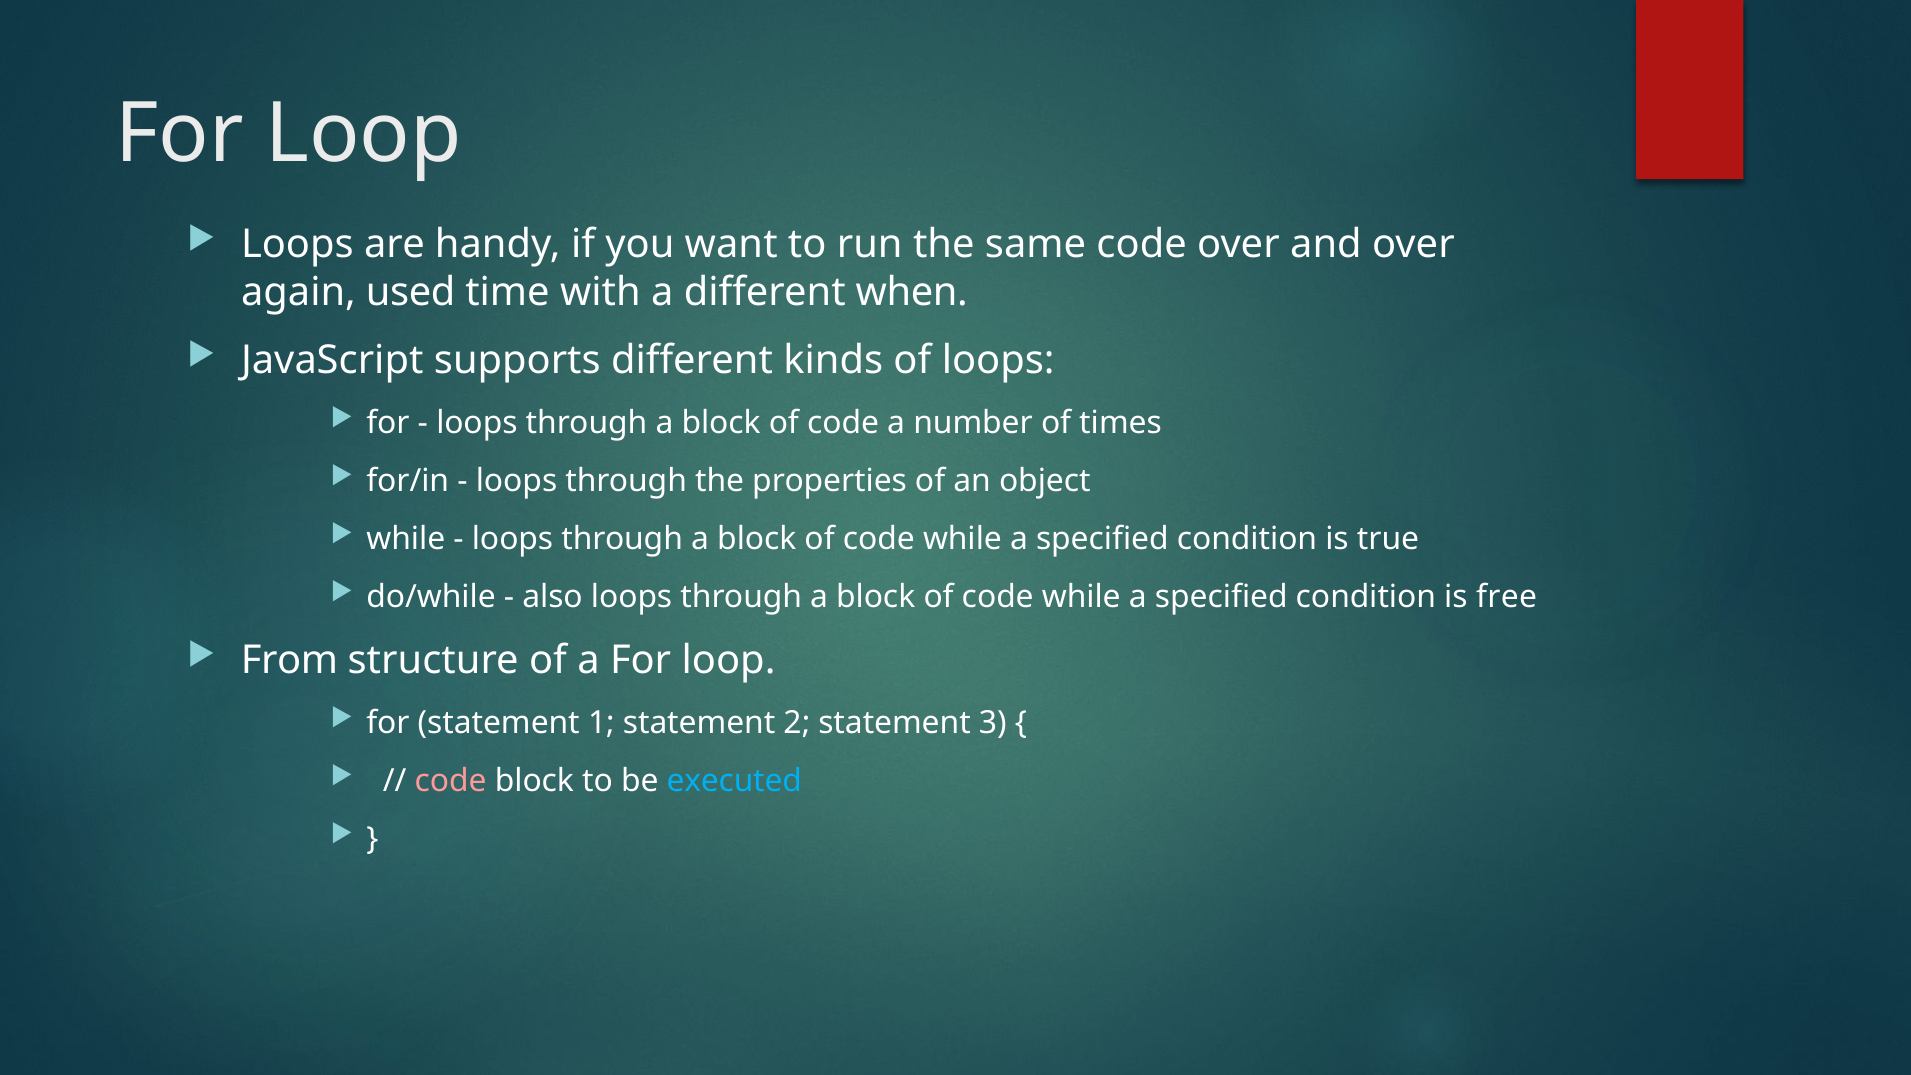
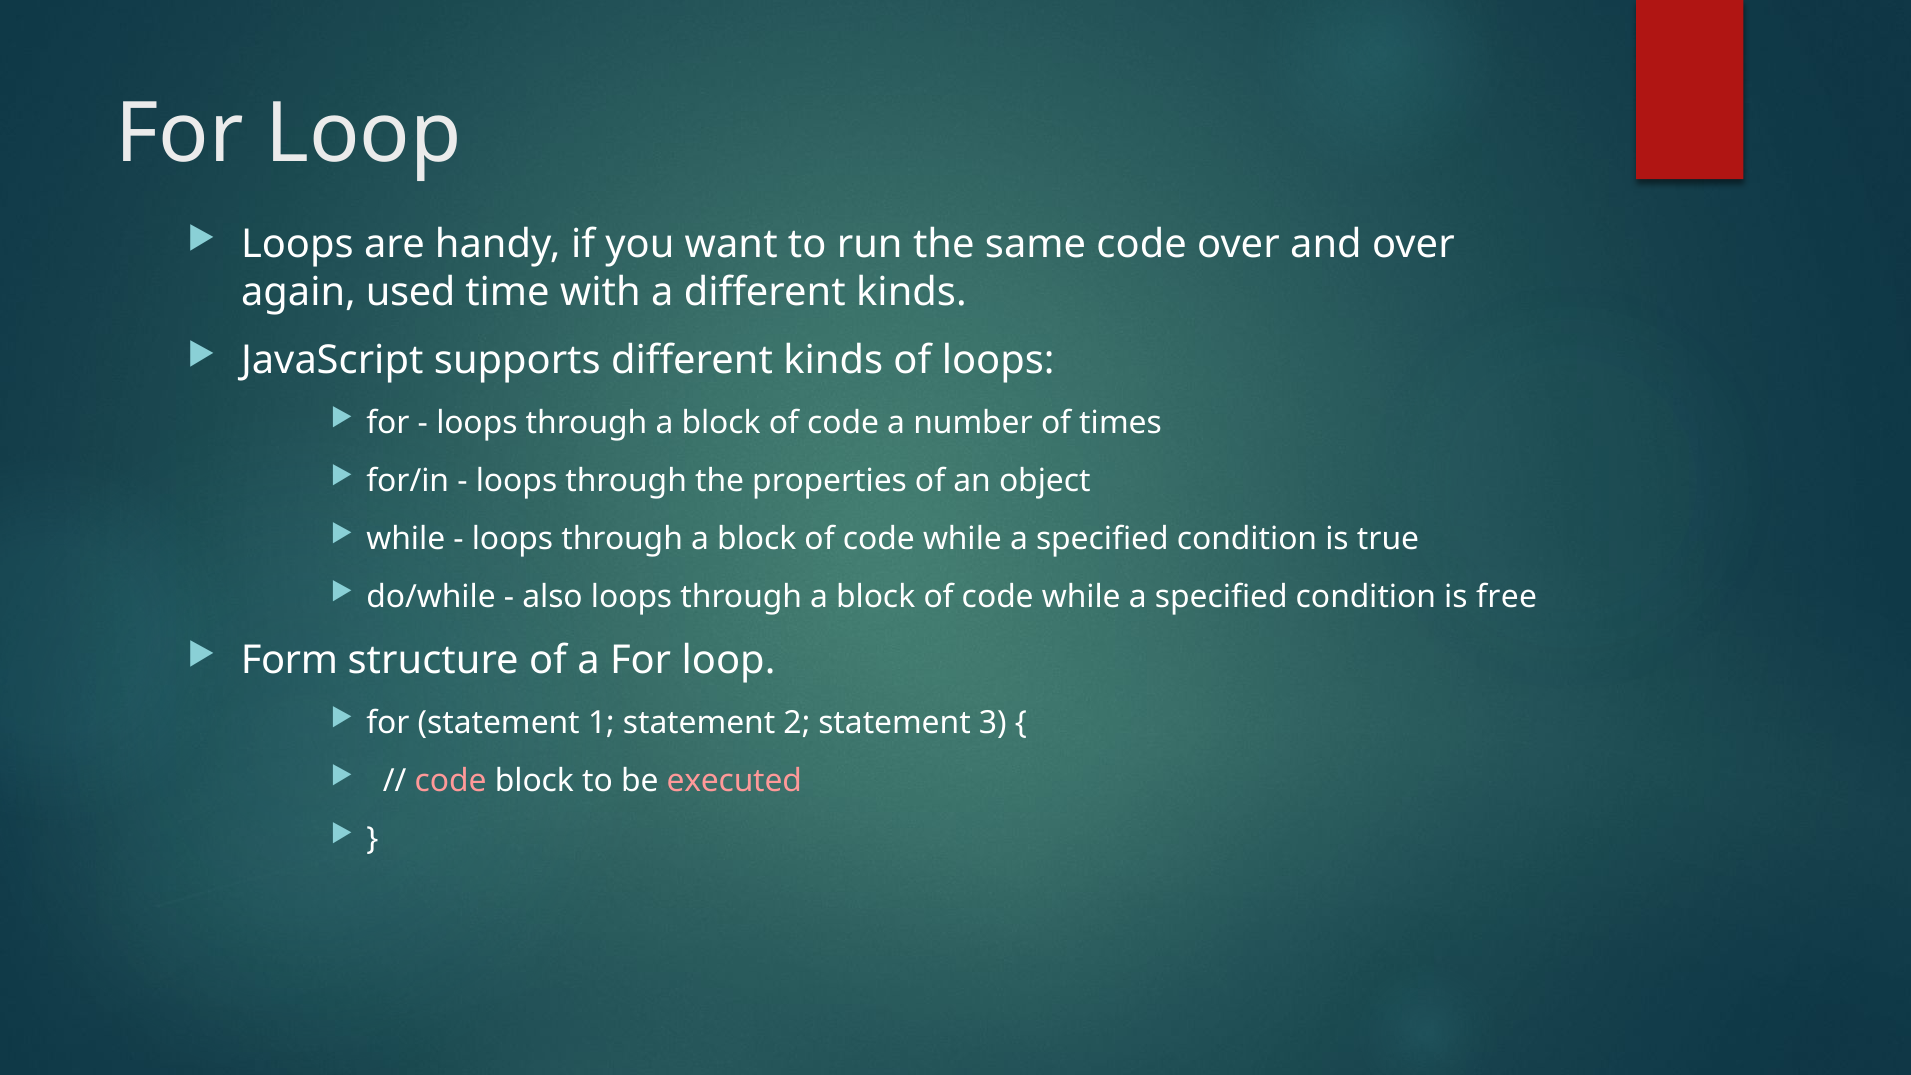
a different when: when -> kinds
From: From -> Form
executed colour: light blue -> pink
